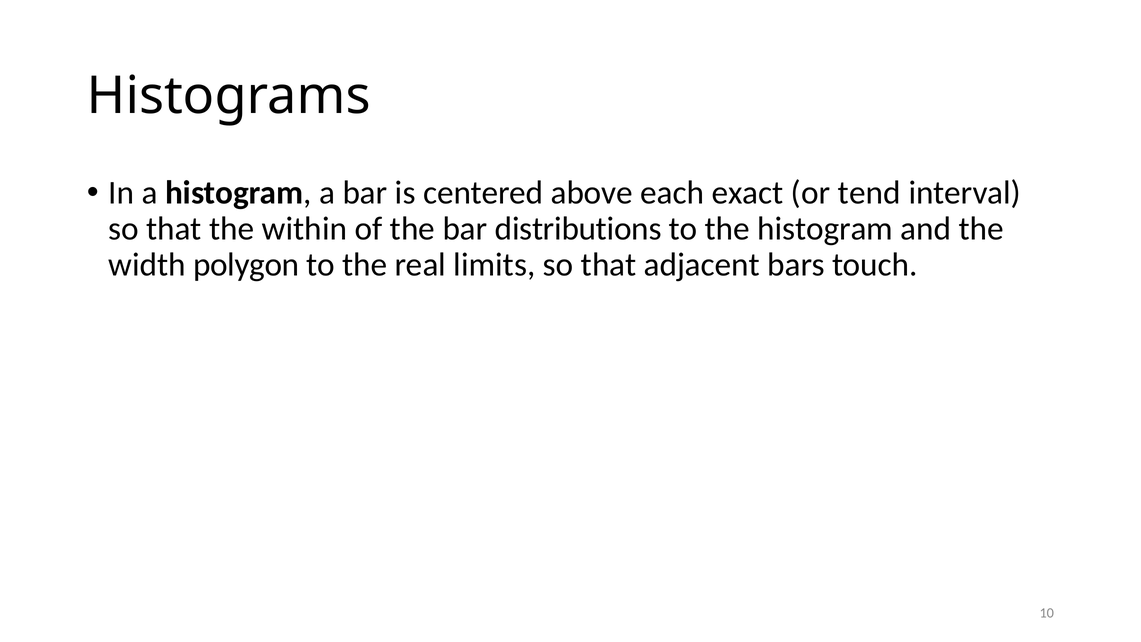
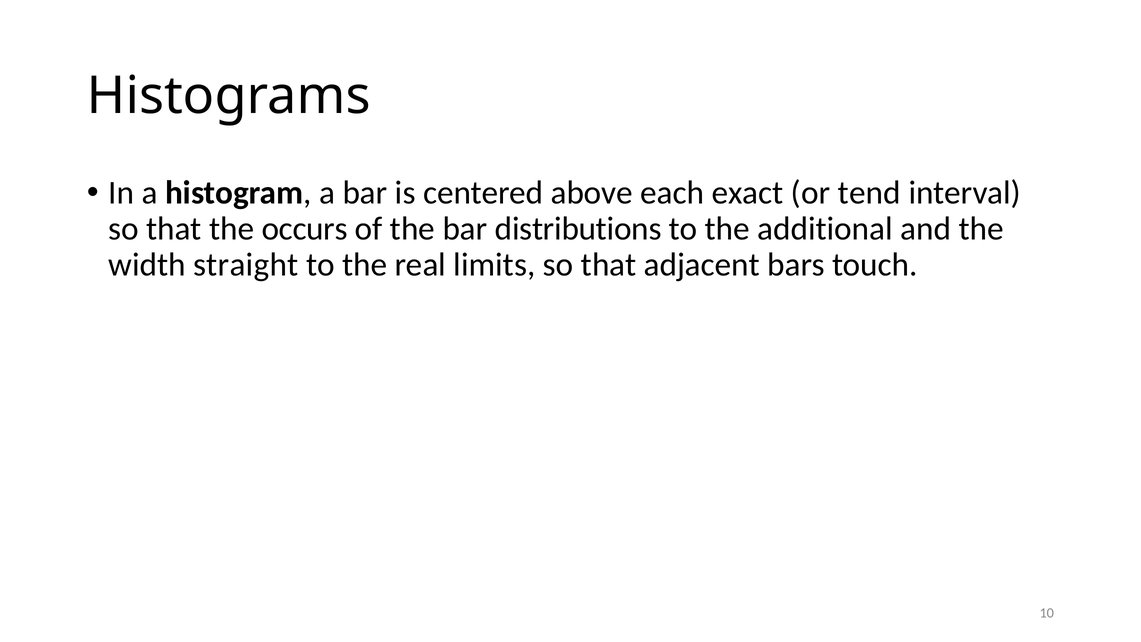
within: within -> occurs
the histogram: histogram -> additional
polygon: polygon -> straight
